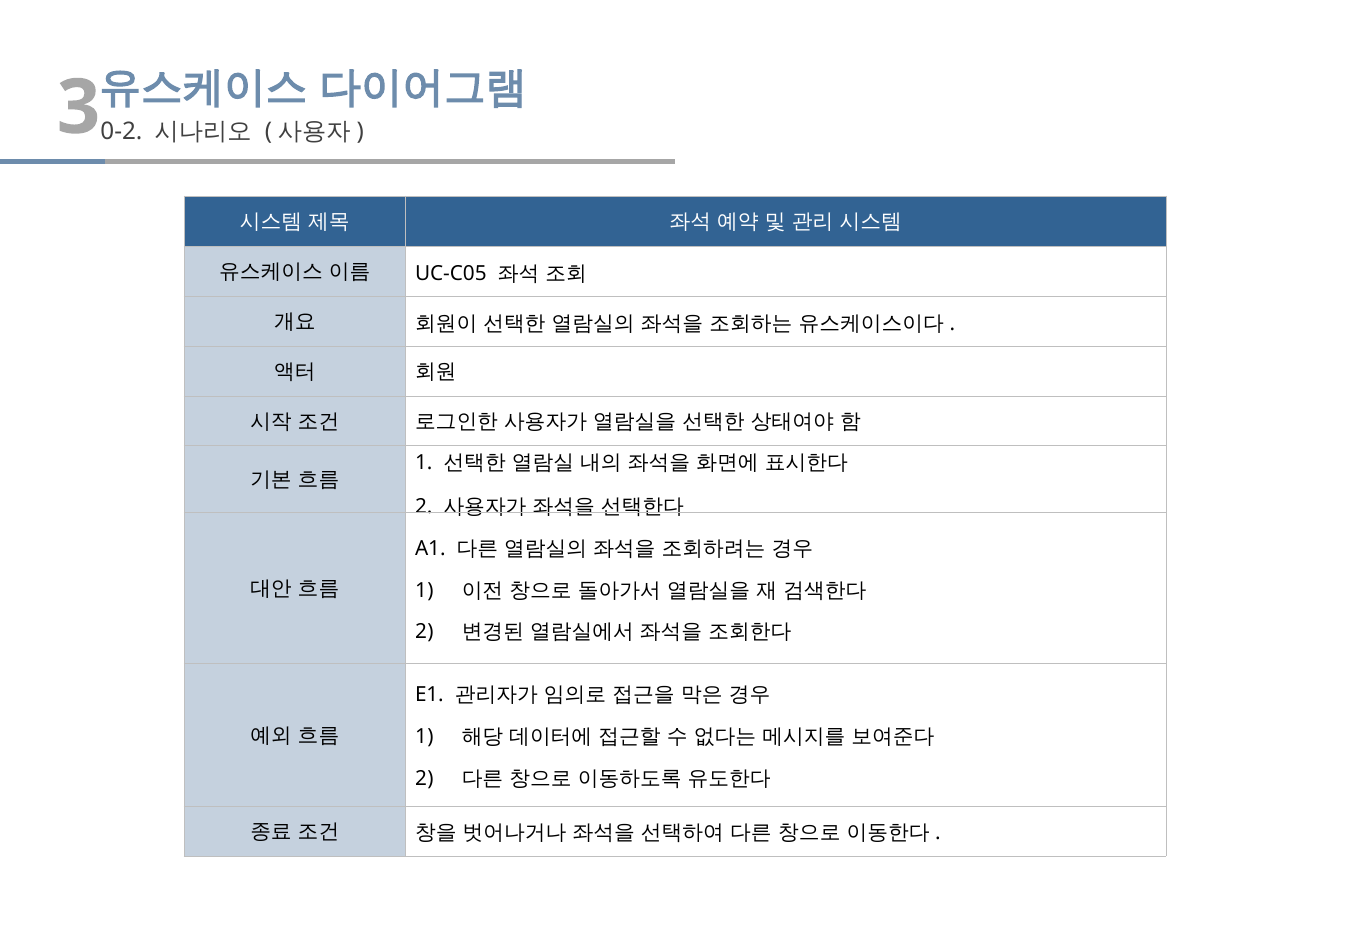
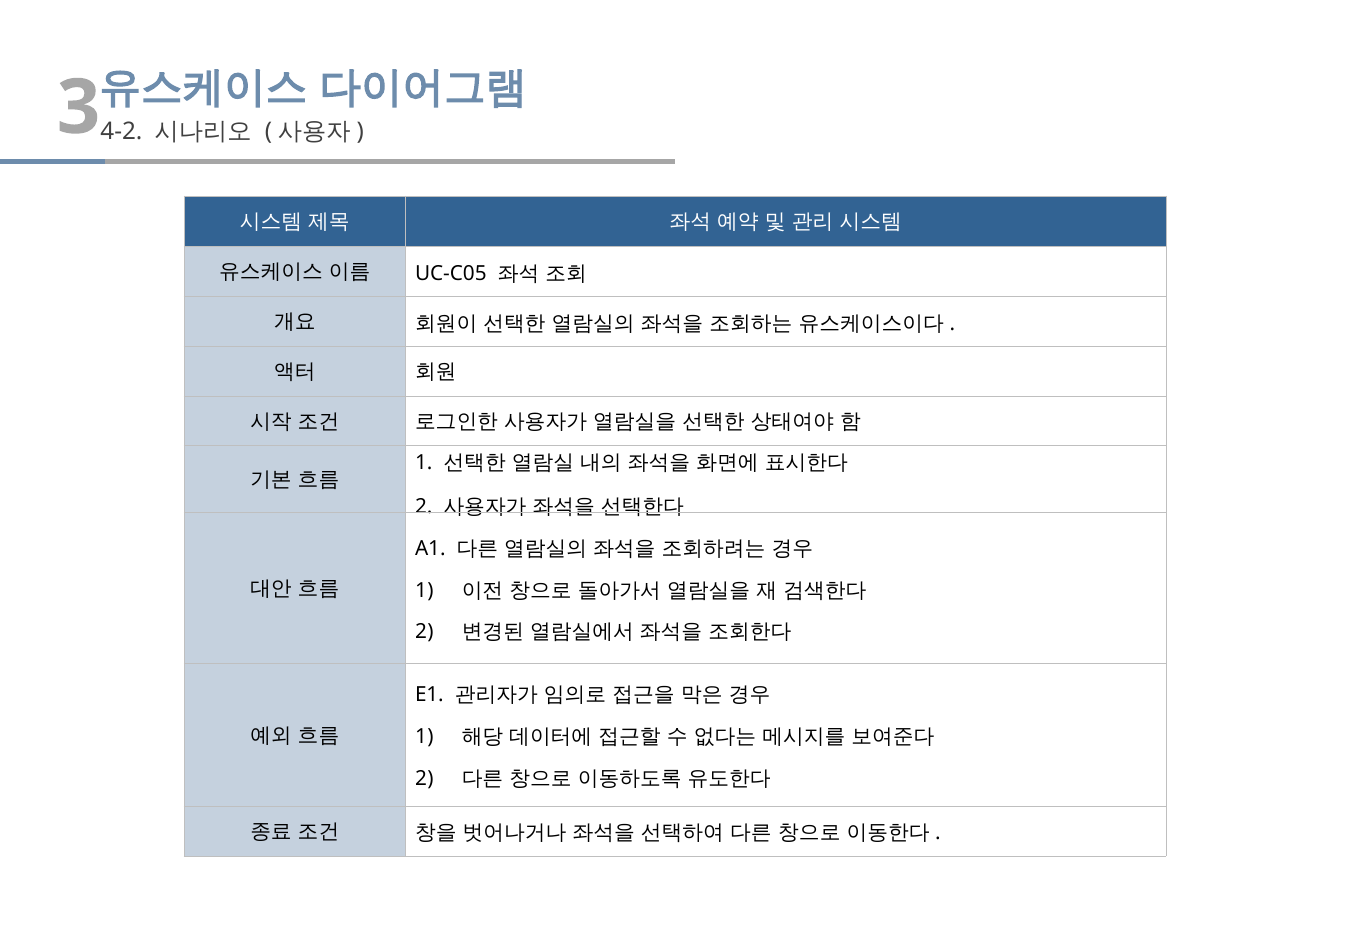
0-2: 0-2 -> 4-2
